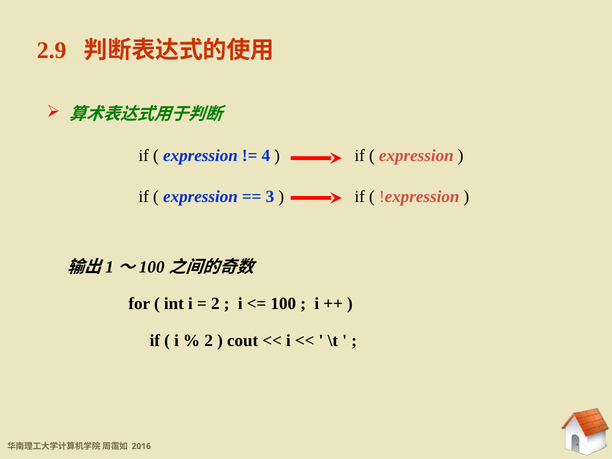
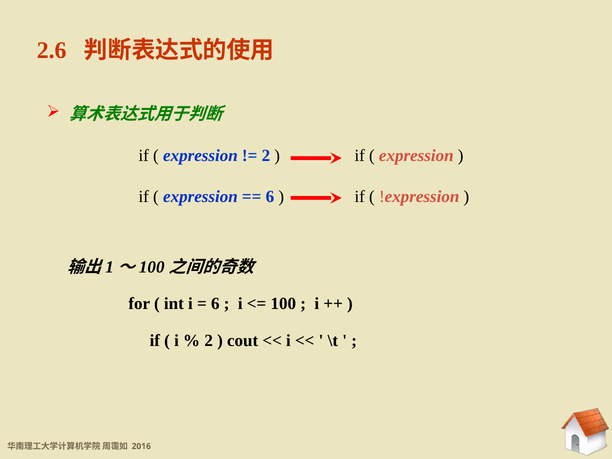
2.9: 2.9 -> 2.6
4 at (266, 156): 4 -> 2
3 at (270, 196): 3 -> 6
2 at (215, 304): 2 -> 6
